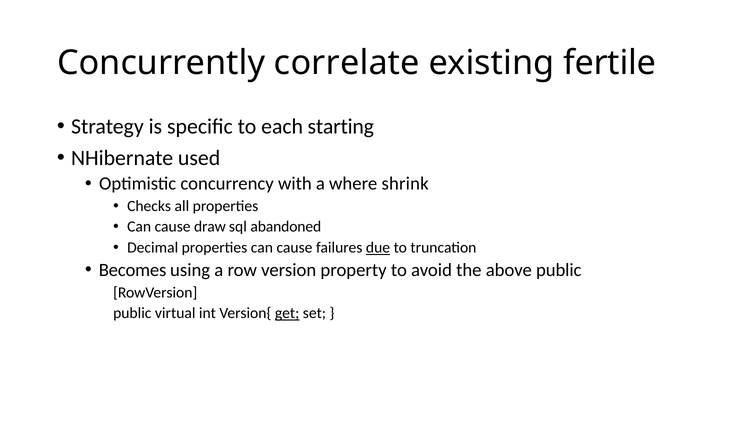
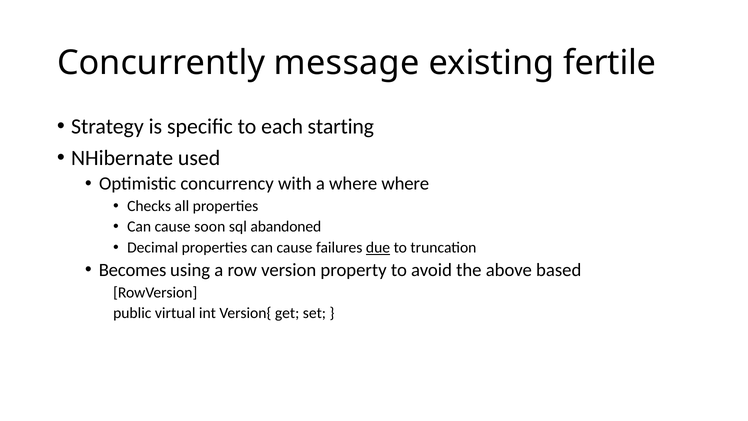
correlate: correlate -> message
where shrink: shrink -> where
draw: draw -> soon
above public: public -> based
get underline: present -> none
